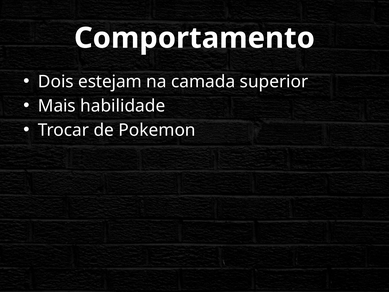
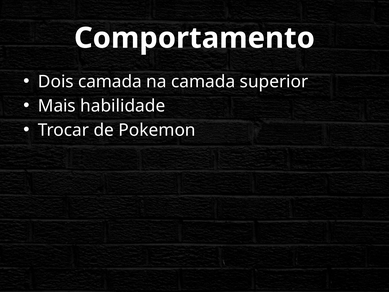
Dois estejam: estejam -> camada
